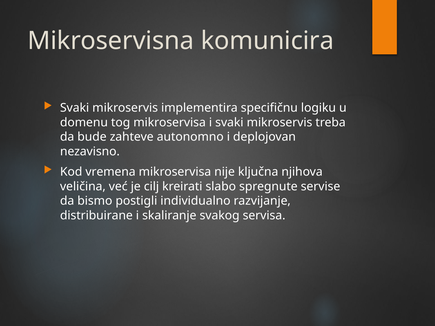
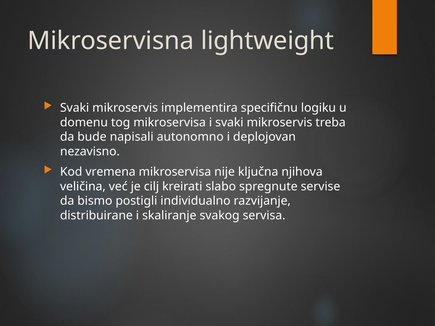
komunicira: komunicira -> lightweight
zahteve: zahteve -> napisali
